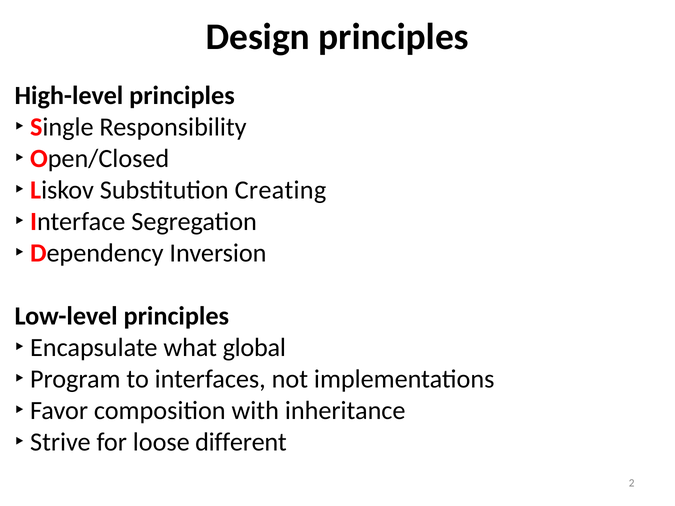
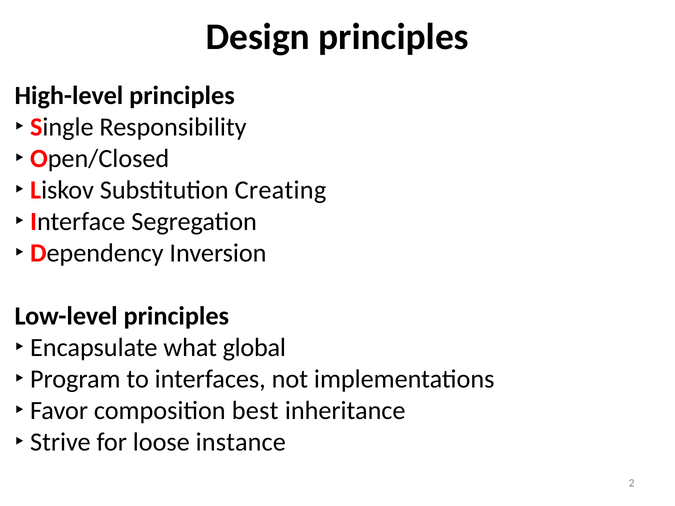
with: with -> best
different: different -> instance
